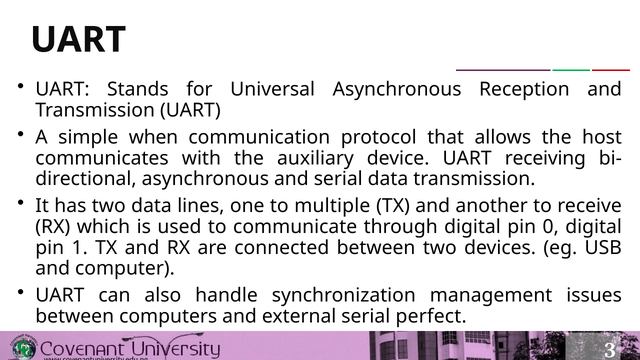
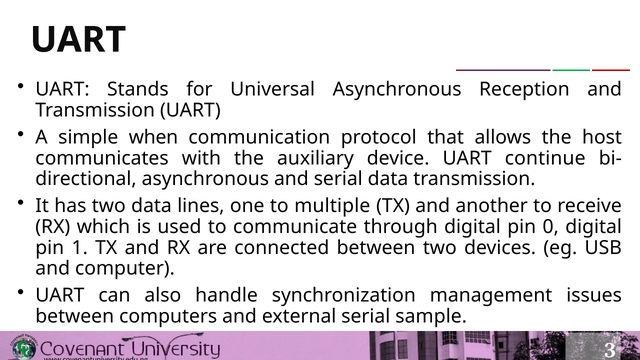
receiving: receiving -> continue
perfect: perfect -> sample
